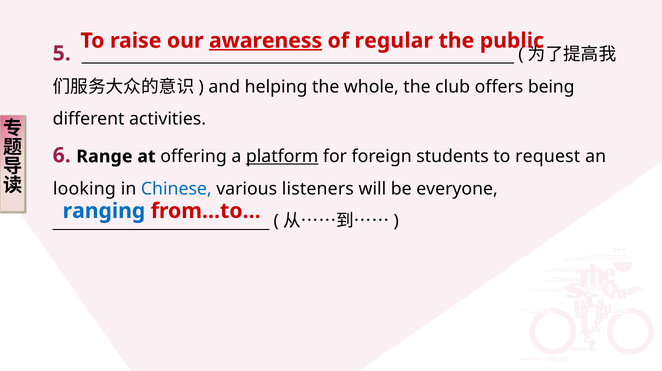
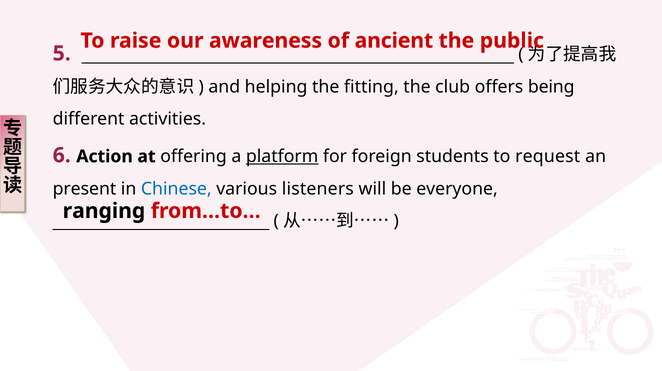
awareness underline: present -> none
regular: regular -> ancient
whole: whole -> fitting
Range: Range -> Action
looking: looking -> present
ranging colour: blue -> black
